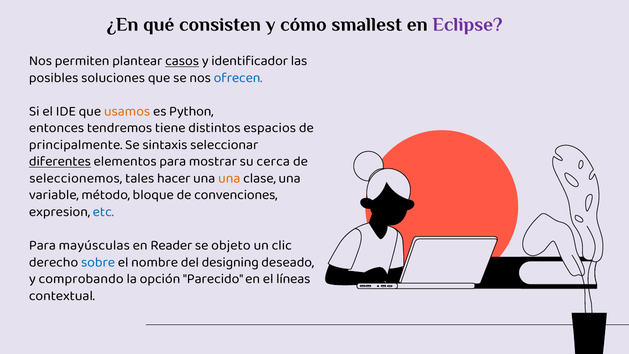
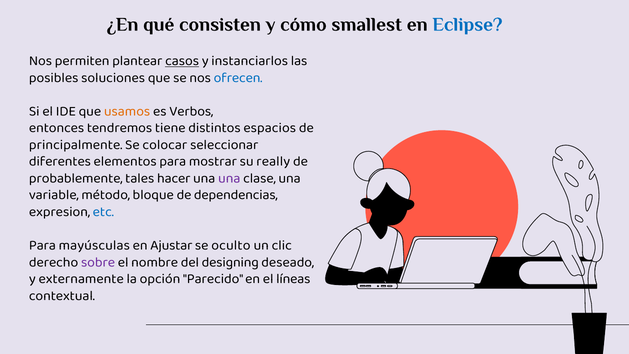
Eclipse colour: purple -> blue
identificador: identificador -> instanciarlos
Python: Python -> Verbos
sintaxis: sintaxis -> colocar
diferentes underline: present -> none
cerca: cerca -> really
seleccionemos: seleccionemos -> probablemente
una at (229, 178) colour: orange -> purple
convenciones: convenciones -> dependencias
Reader: Reader -> Ajustar
objeto: objeto -> oculto
sobre colour: blue -> purple
comprobando: comprobando -> externamente
